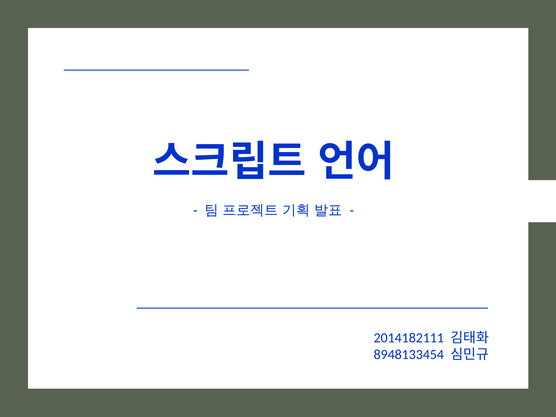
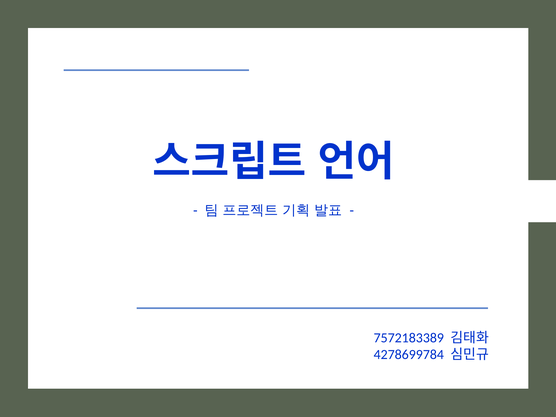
2014182111: 2014182111 -> 7572183389
8948133454: 8948133454 -> 4278699784
